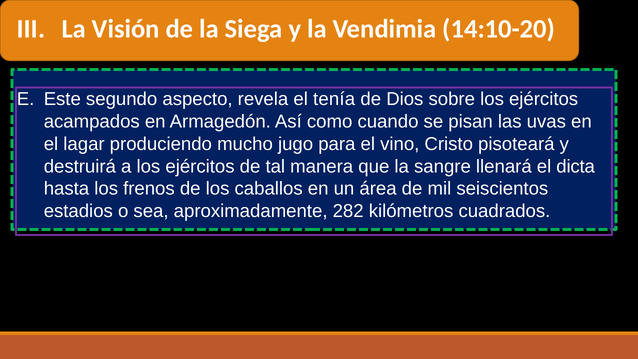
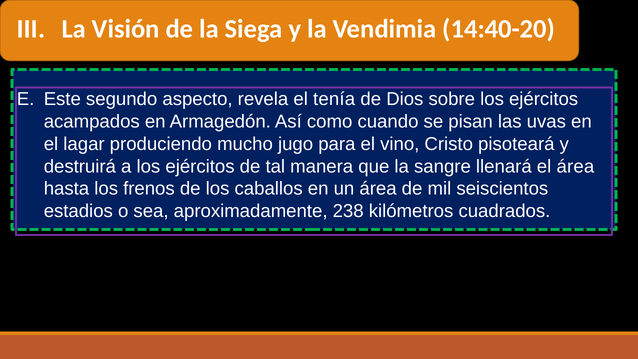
14:10-20: 14:10-20 -> 14:40-20
el dicta: dicta -> área
282: 282 -> 238
